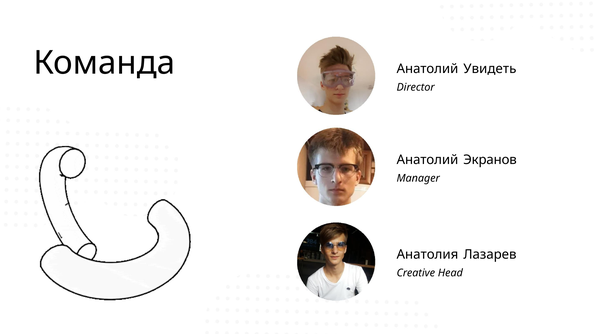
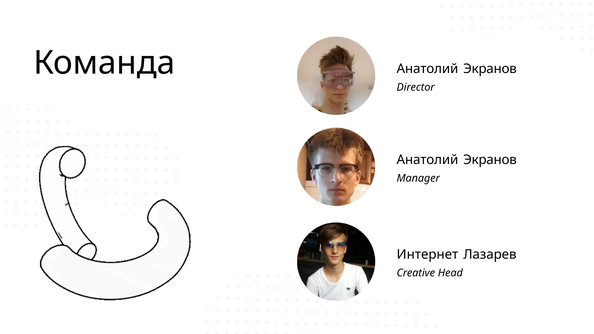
Команда Анатолий Увидеть: Увидеть -> Экранов
Анатолия: Анатолия -> Интернет
